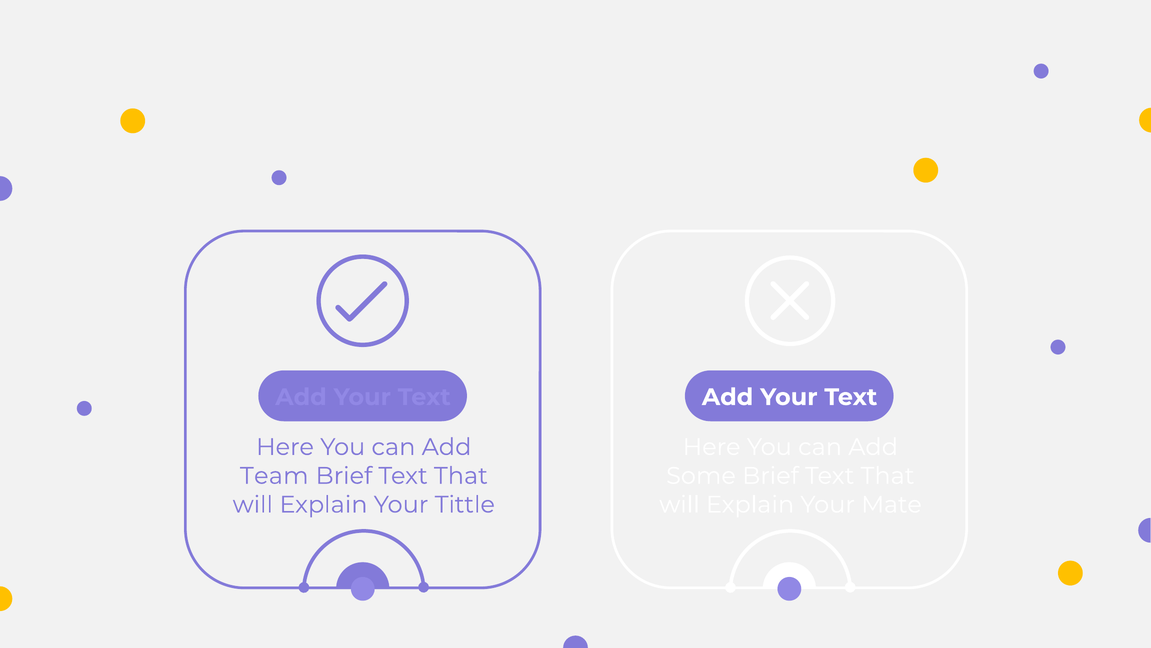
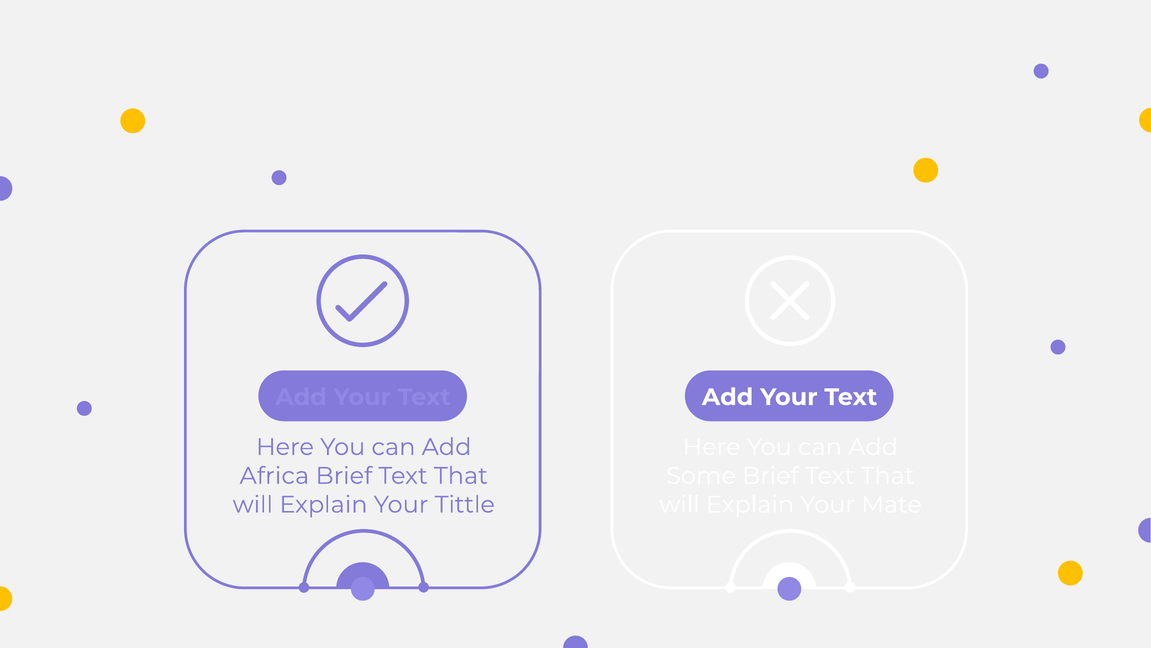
Team: Team -> Africa
